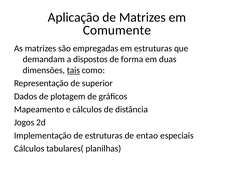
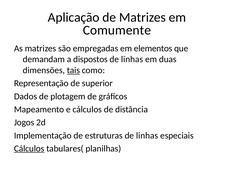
em estruturas: estruturas -> elementos
forma at (132, 59): forma -> linhas
estruturas de entao: entao -> linhas
Cálculos at (29, 148) underline: none -> present
